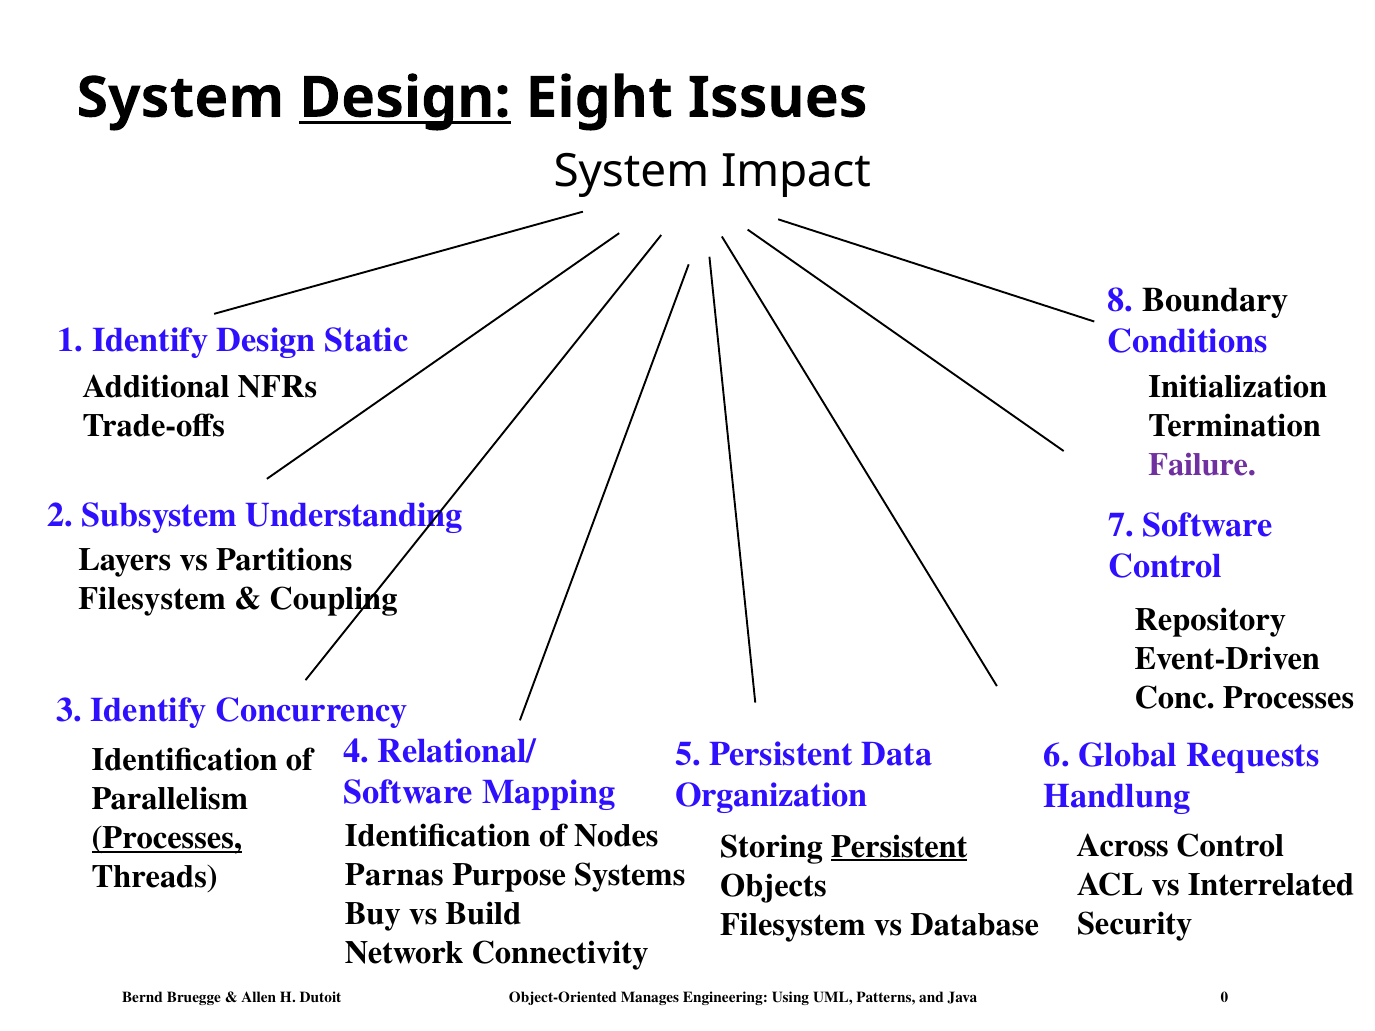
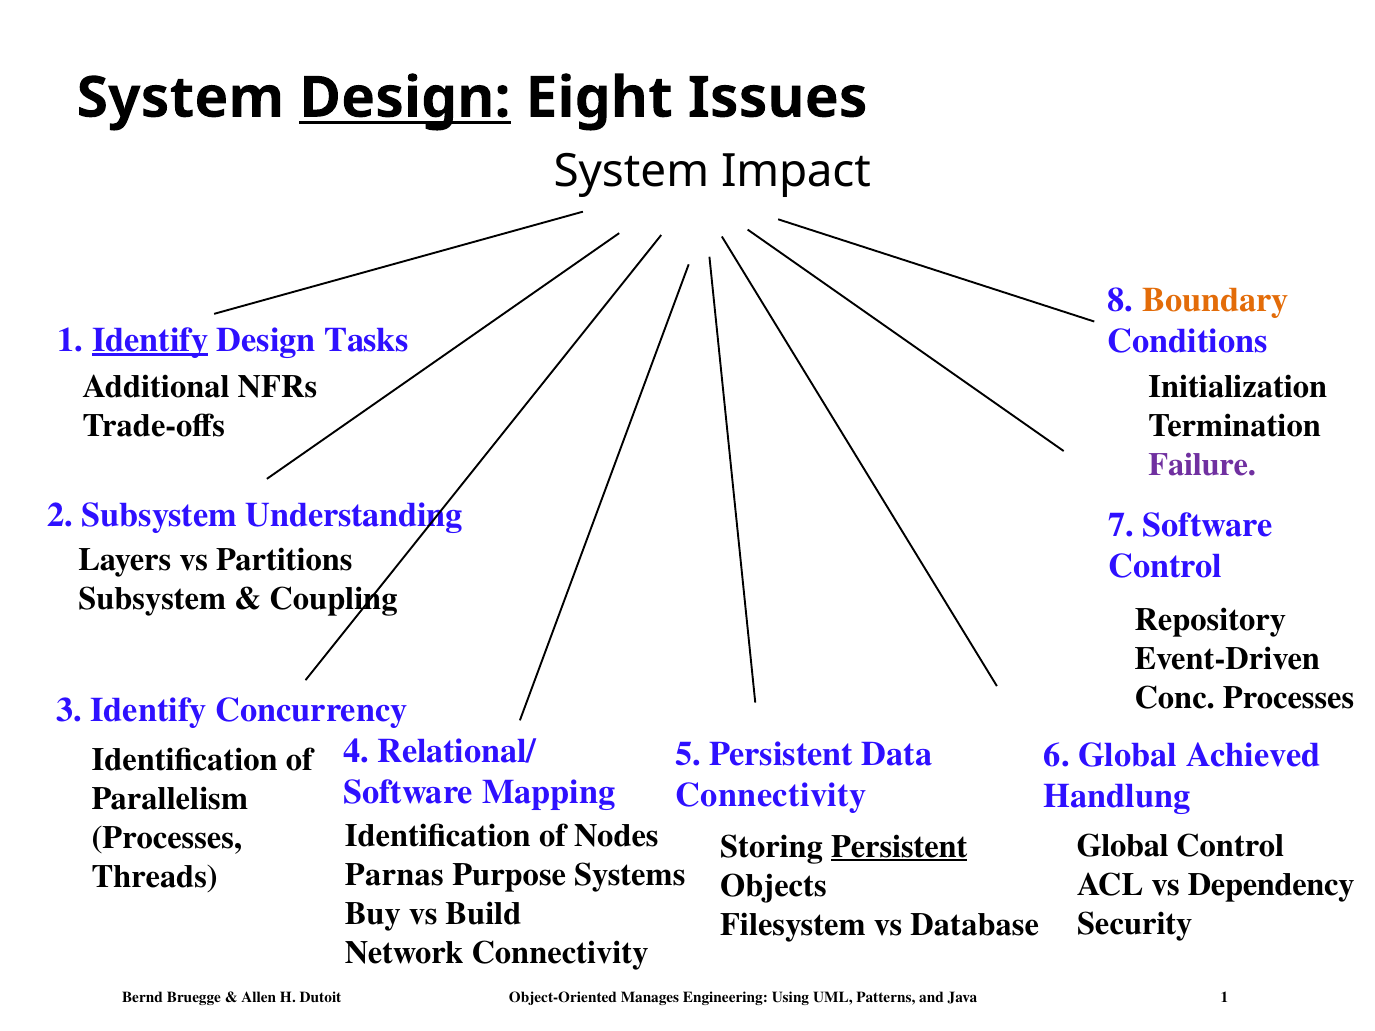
Boundary colour: black -> orange
Identify at (150, 340) underline: none -> present
Static: Static -> Tasks
Filesystem at (152, 599): Filesystem -> Subsystem
Requests: Requests -> Achieved
Organization at (771, 796): Organization -> Connectivity
Processes at (167, 838) underline: present -> none
Across at (1123, 846): Across -> Global
Interrelated: Interrelated -> Dependency
0 at (1224, 998): 0 -> 1
